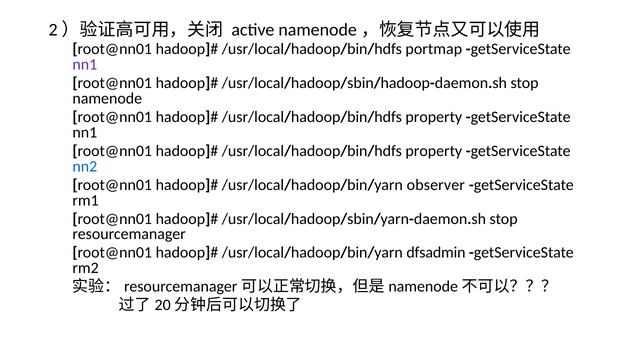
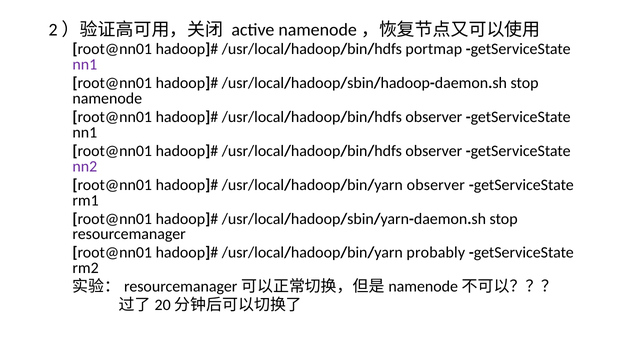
property at (434, 117): property -> observer
property at (434, 151): property -> observer
nn2 colour: blue -> purple
dfsadmin: dfsadmin -> probably
